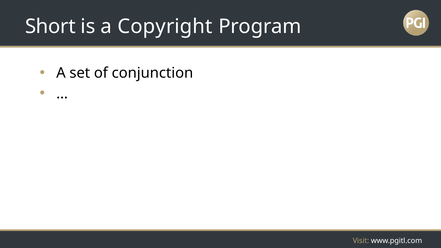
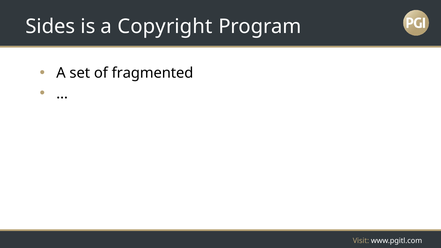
Short: Short -> Sides
conjunction: conjunction -> fragmented
